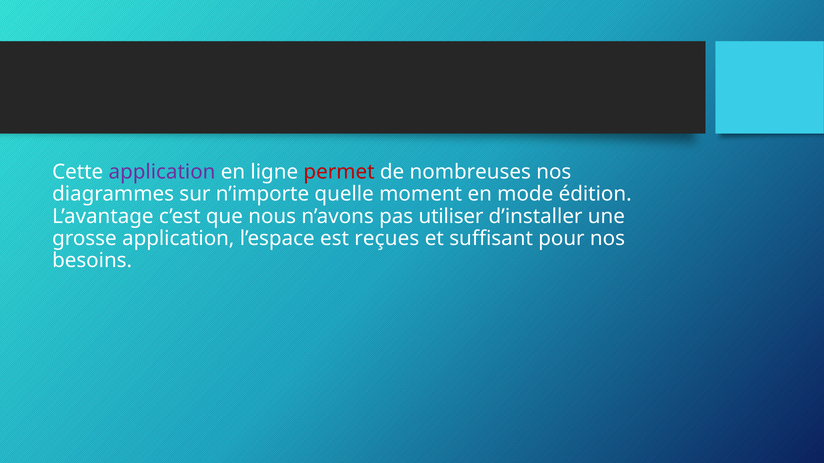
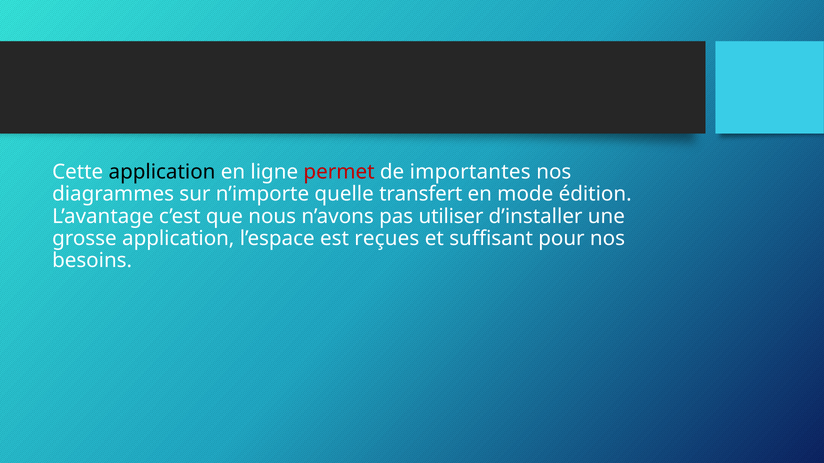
application at (162, 172) colour: purple -> black
nombreuses: nombreuses -> importantes
moment: moment -> transfert
